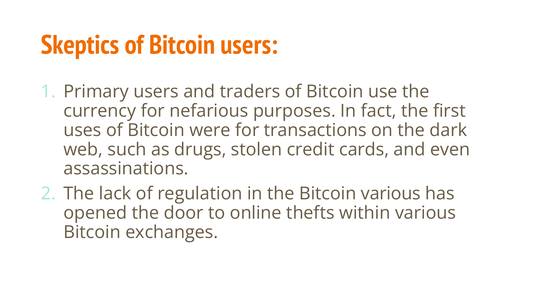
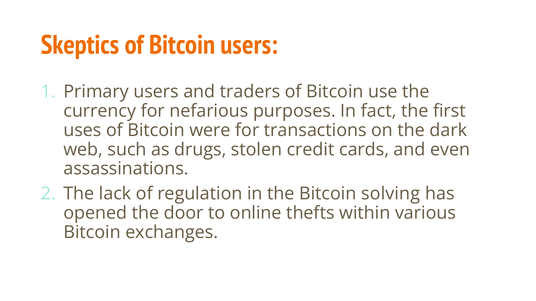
Bitcoin various: various -> solving
